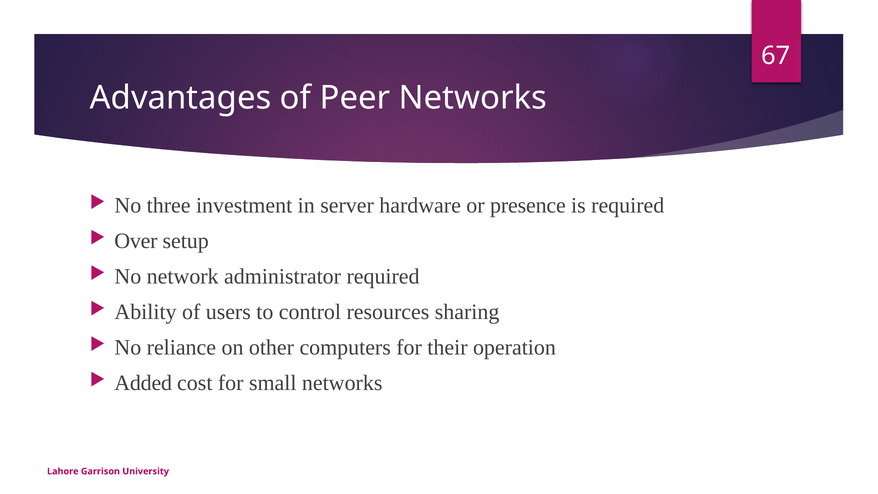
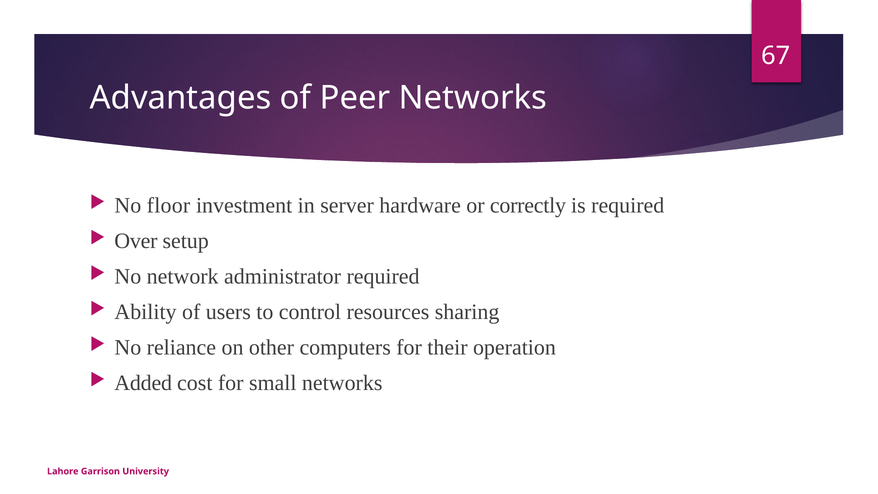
three: three -> floor
presence: presence -> correctly
